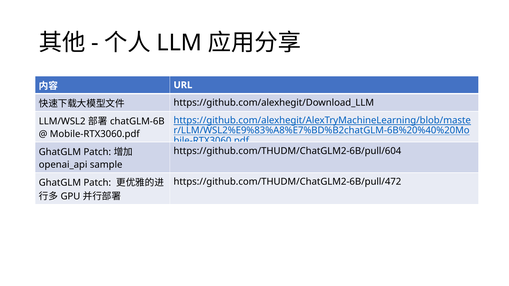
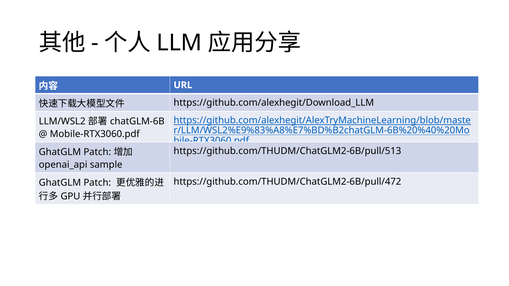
https://github.com/THUDM/ChatGLM2-6B/pull/604: https://github.com/THUDM/ChatGLM2-6B/pull/604 -> https://github.com/THUDM/ChatGLM2-6B/pull/513
